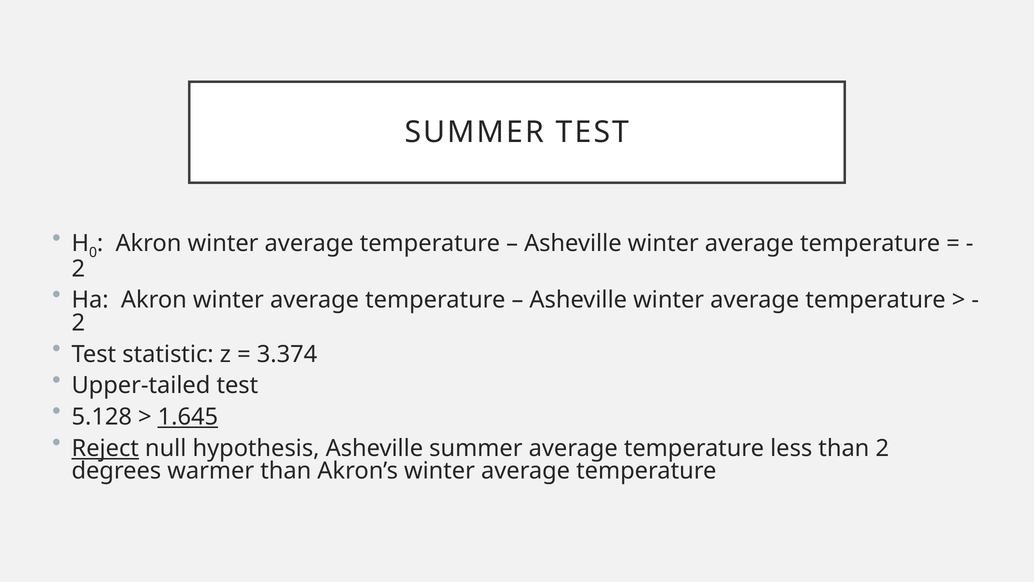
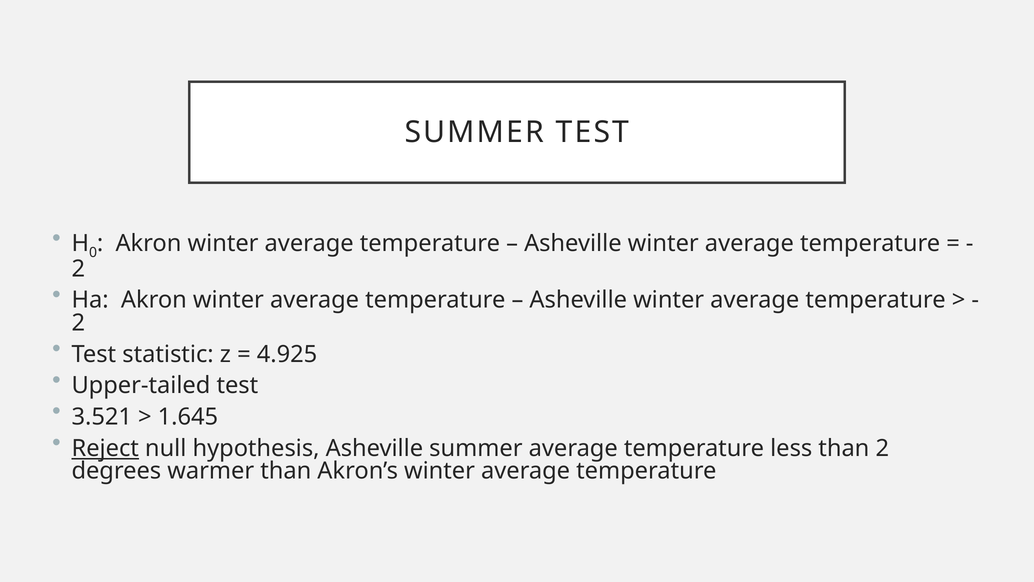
3.374: 3.374 -> 4.925
5.128: 5.128 -> 3.521
1.645 underline: present -> none
